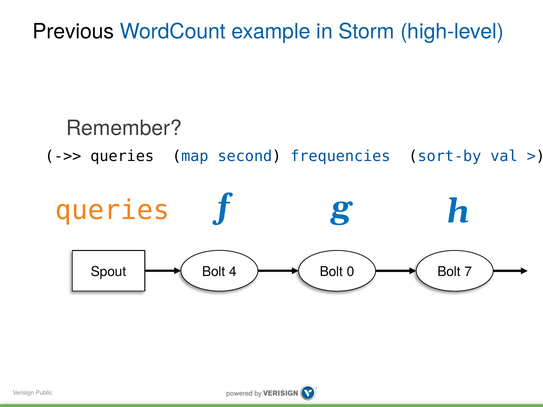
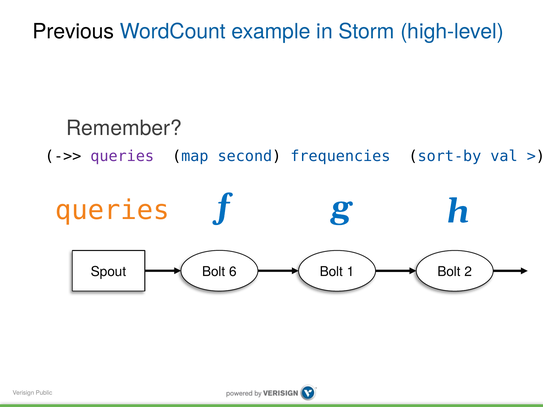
queries at (122, 156) colour: black -> purple
4: 4 -> 6
0: 0 -> 1
7: 7 -> 2
